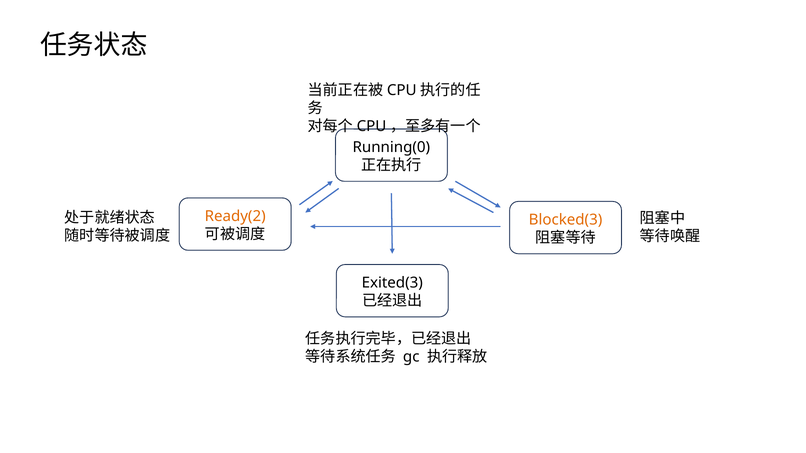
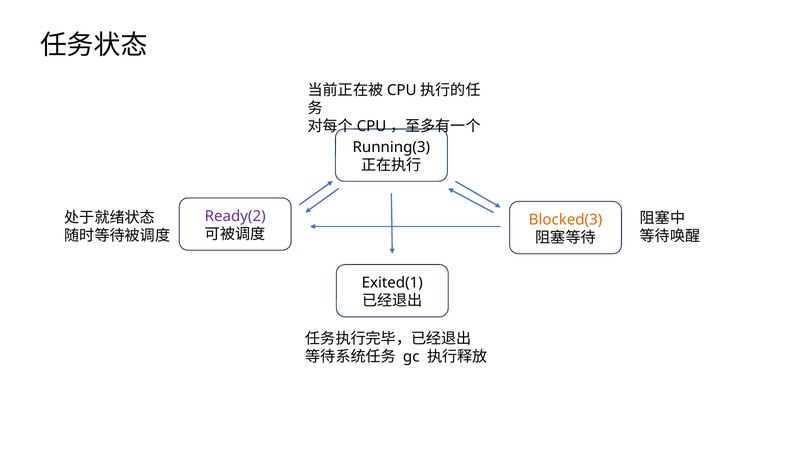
Running(0: Running(0 -> Running(3
Ready(2 colour: orange -> purple
Exited(3: Exited(3 -> Exited(1
